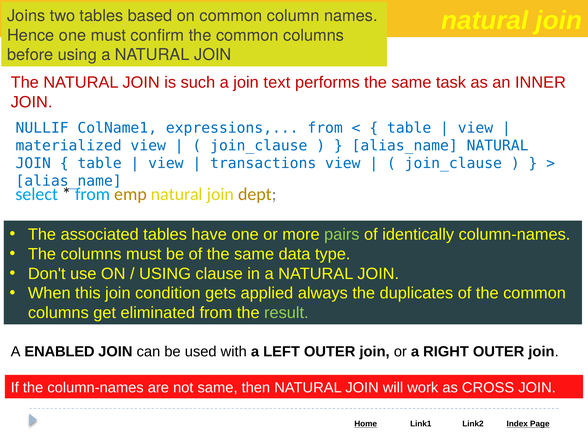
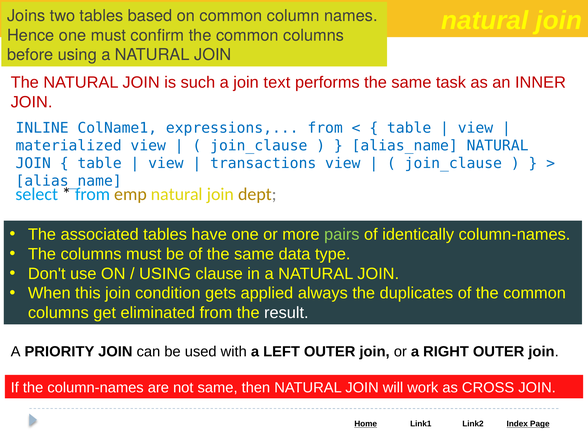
NULLIF: NULLIF -> INLINE
result colour: light green -> white
ENABLED: ENABLED -> PRIORITY
